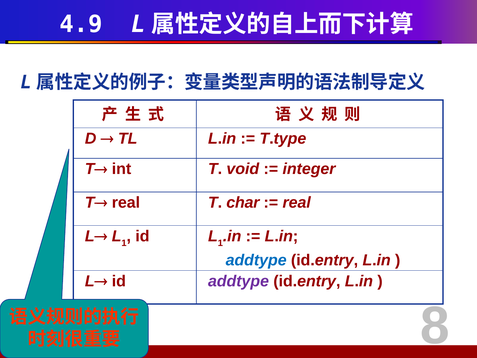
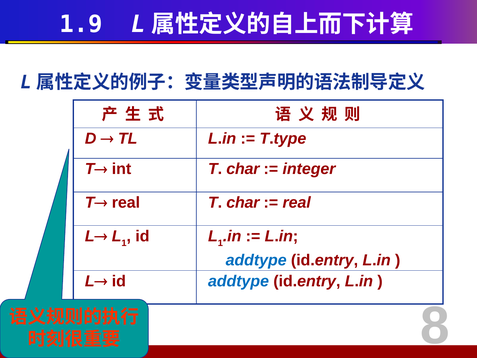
4.9: 4.9 -> 1.9
void at (243, 169): void -> char
addtype at (239, 281) colour: purple -> blue
